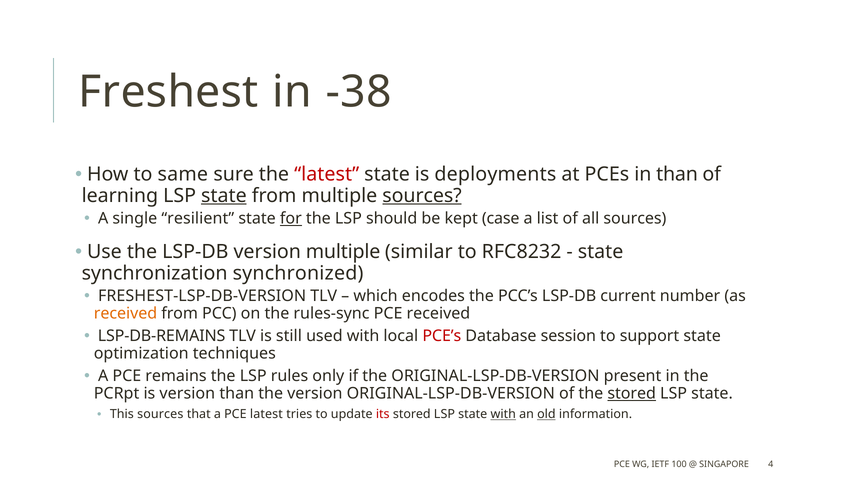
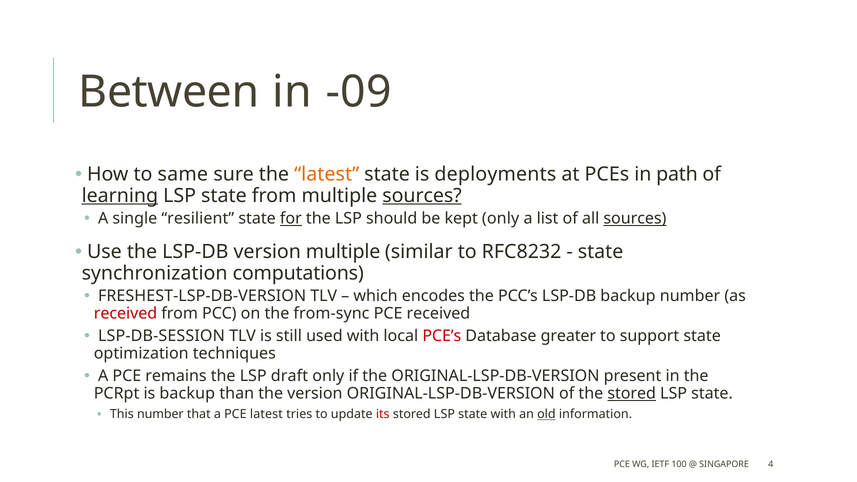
Freshest: Freshest -> Between
-38: -38 -> -09
latest at (327, 174) colour: red -> orange
in than: than -> path
learning underline: none -> present
state at (224, 196) underline: present -> none
kept case: case -> only
sources at (635, 218) underline: none -> present
synchronized: synchronized -> computations
LSP-DB current: current -> backup
received at (126, 313) colour: orange -> red
rules-sync: rules-sync -> from-sync
LSP-DB-REMAINS: LSP-DB-REMAINS -> LSP-DB-SESSION
session: session -> greater
rules: rules -> draft
is version: version -> backup
This sources: sources -> number
with at (503, 414) underline: present -> none
